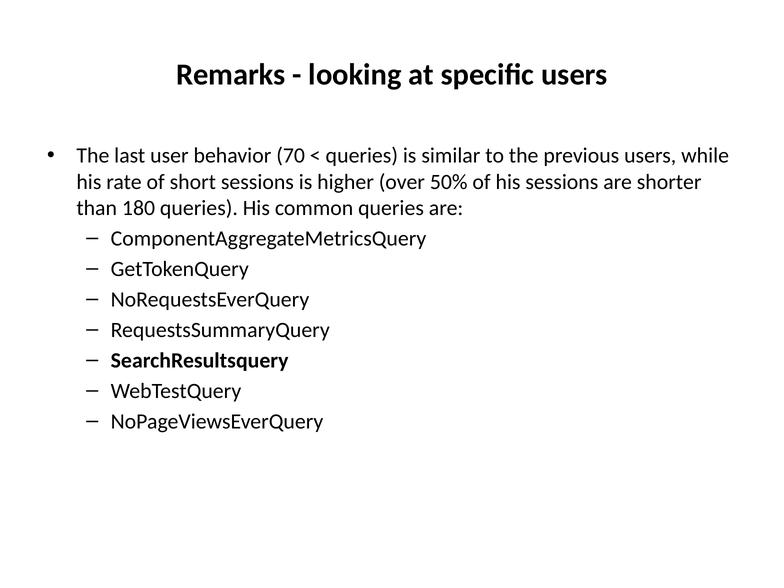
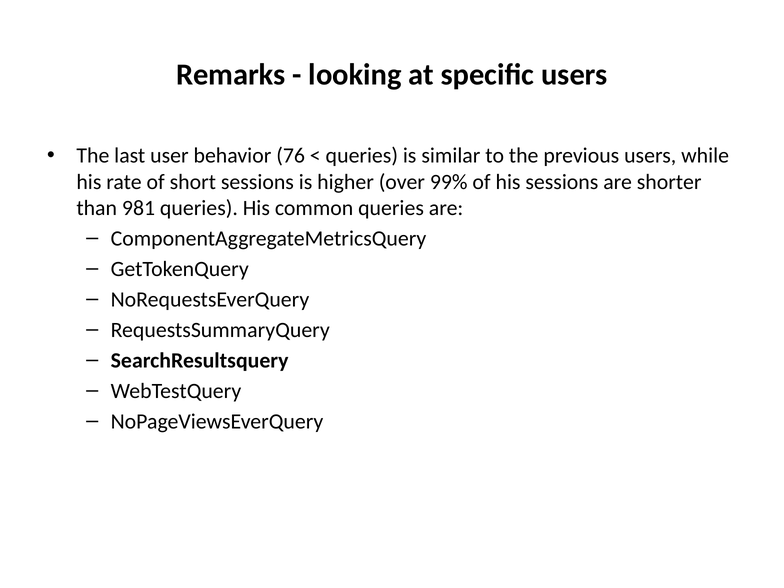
70: 70 -> 76
50%: 50% -> 99%
180: 180 -> 981
